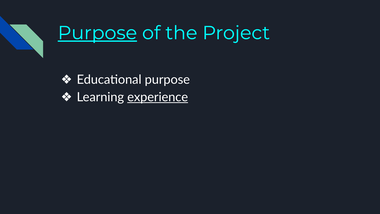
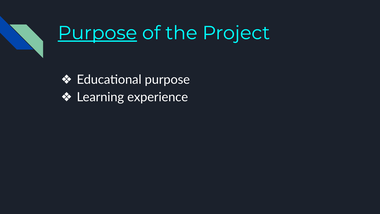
experience underline: present -> none
